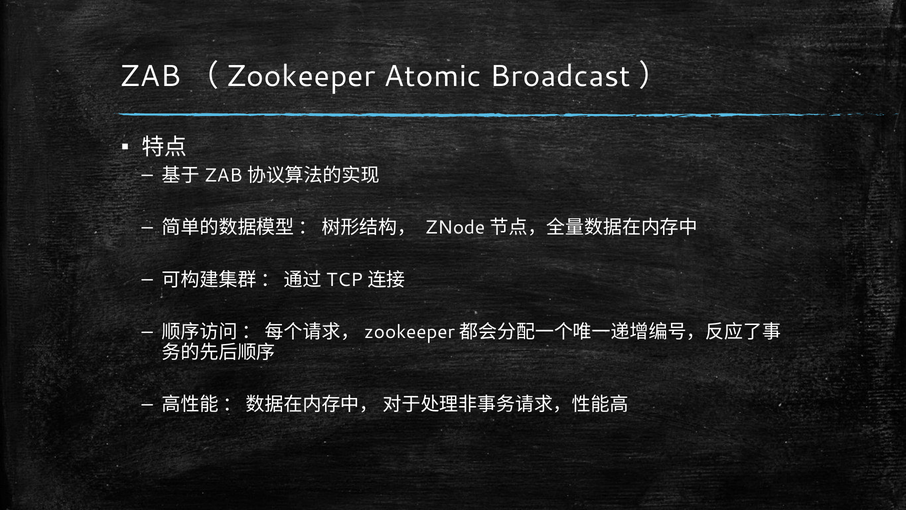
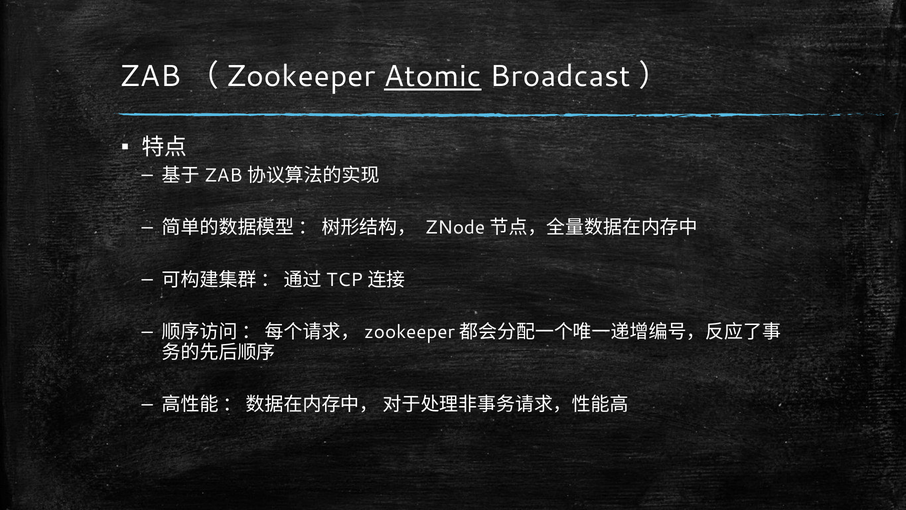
Atomic underline: none -> present
